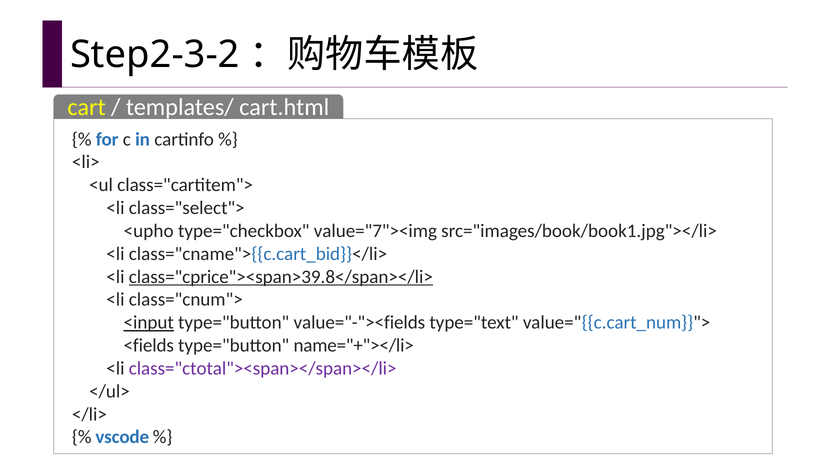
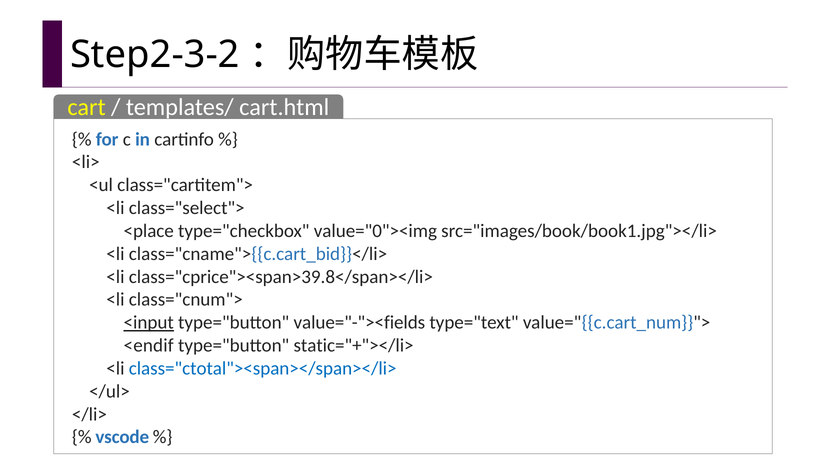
<upho: <upho -> <place
value="7"><img: value="7"><img -> value="0"><img
class="cprice"><span>39.8</span></li> underline: present -> none
<fields: <fields -> <endif
name="+"></li>: name="+"></li> -> static="+"></li>
class="ctotal"><span></span></li> colour: purple -> blue
